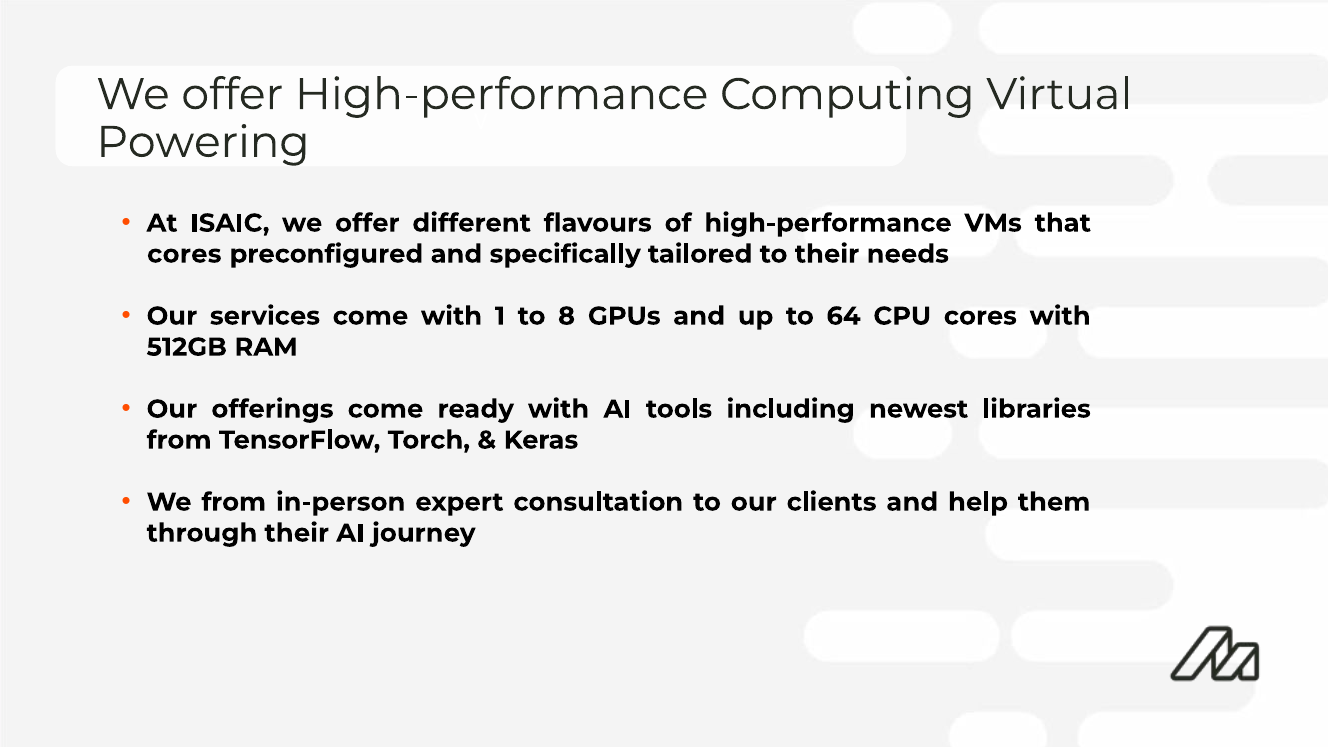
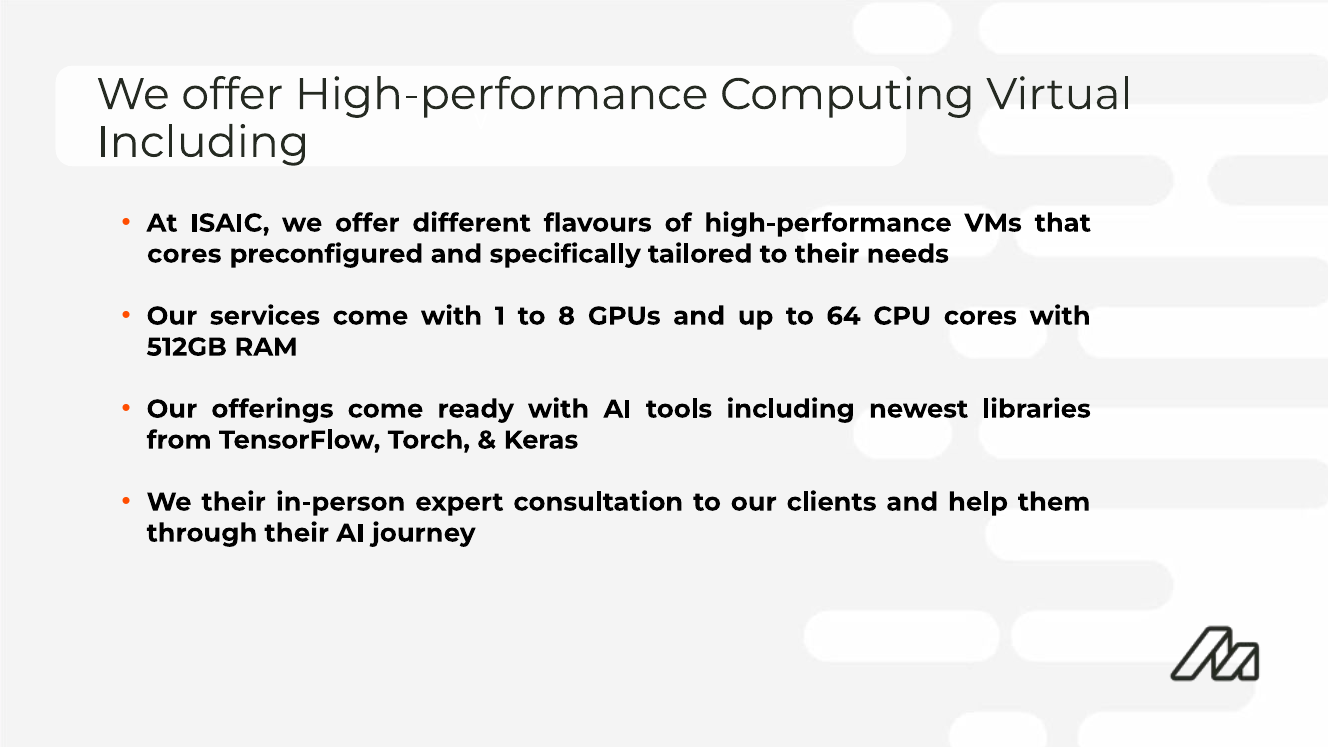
Powering at (203, 142): Powering -> Including
We from: from -> their
